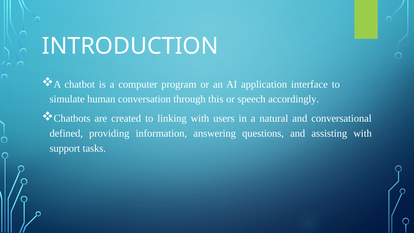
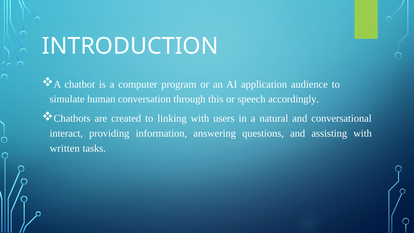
interface: interface -> audience
defined: defined -> interact
support: support -> written
